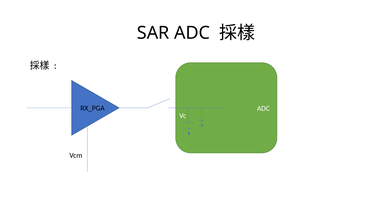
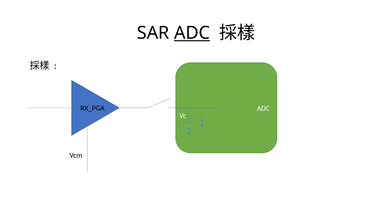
ADC at (192, 33) underline: none -> present
